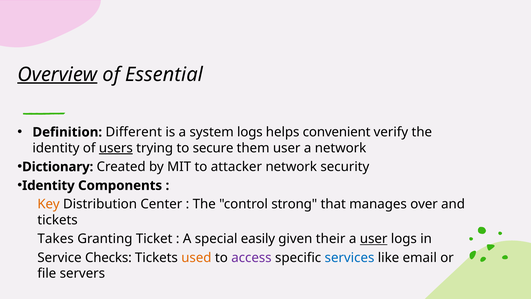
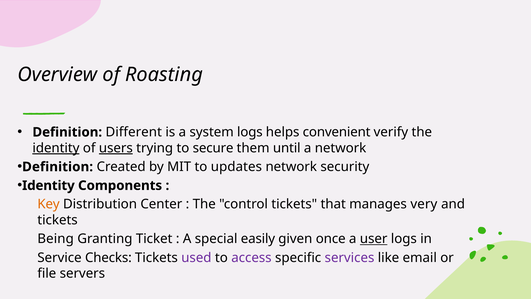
Overview underline: present -> none
Essential: Essential -> Roasting
identity at (56, 148) underline: none -> present
them user: user -> until
Dictionary at (58, 167): Dictionary -> Definition
attacker: attacker -> updates
control strong: strong -> tickets
over: over -> very
Takes: Takes -> Being
their: their -> once
used colour: orange -> purple
services colour: blue -> purple
